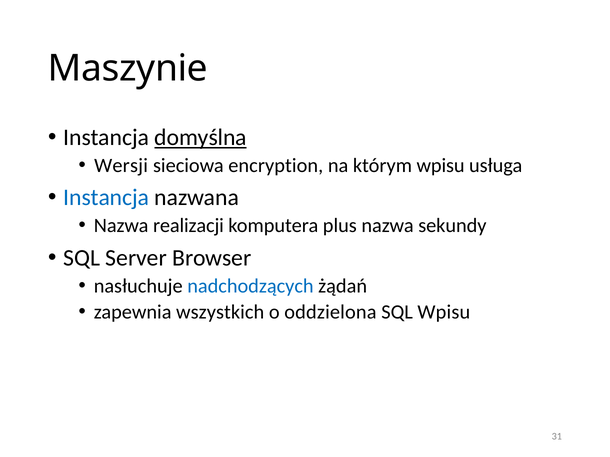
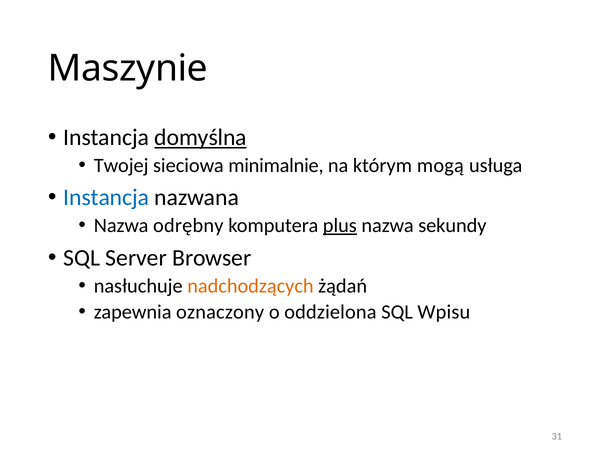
Wersji: Wersji -> Twojej
encryption: encryption -> minimalnie
którym wpisu: wpisu -> mogą
realizacji: realizacji -> odrębny
plus underline: none -> present
nadchodzących colour: blue -> orange
wszystkich: wszystkich -> oznaczony
